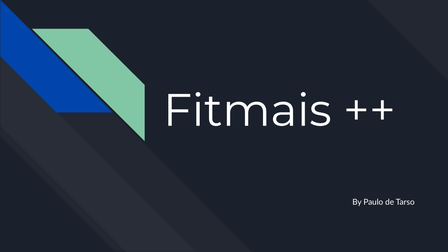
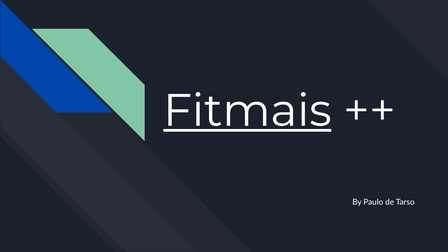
Fitmais underline: none -> present
